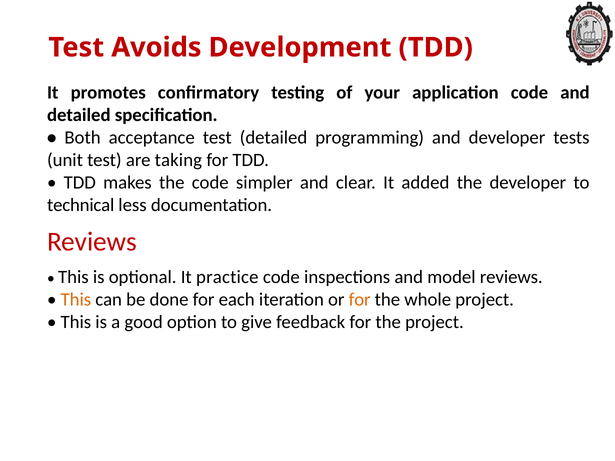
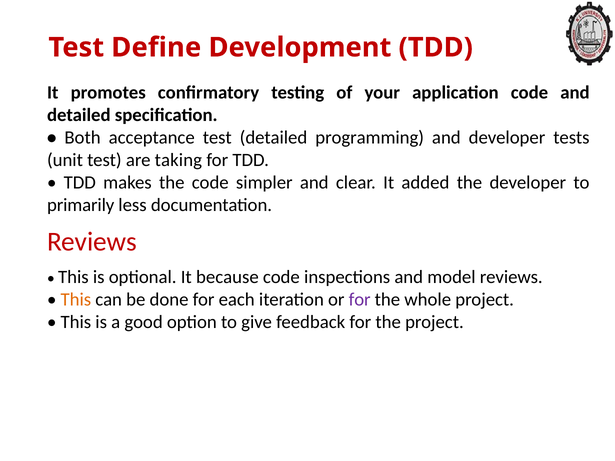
Avoids: Avoids -> Define
technical: technical -> primarily
practice: practice -> because
for at (360, 300) colour: orange -> purple
